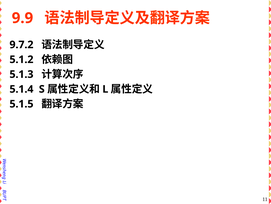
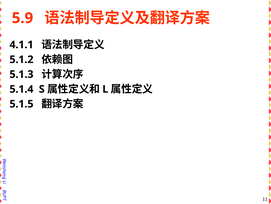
9.9: 9.9 -> 5.9
9.7.2: 9.7.2 -> 4.1.1
